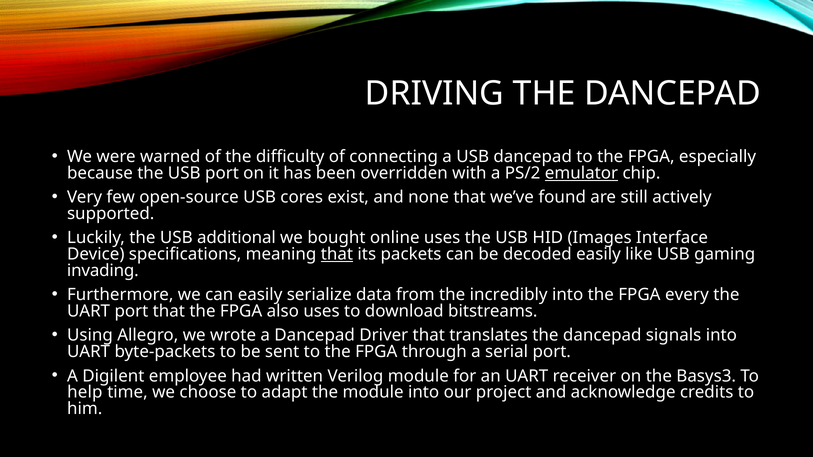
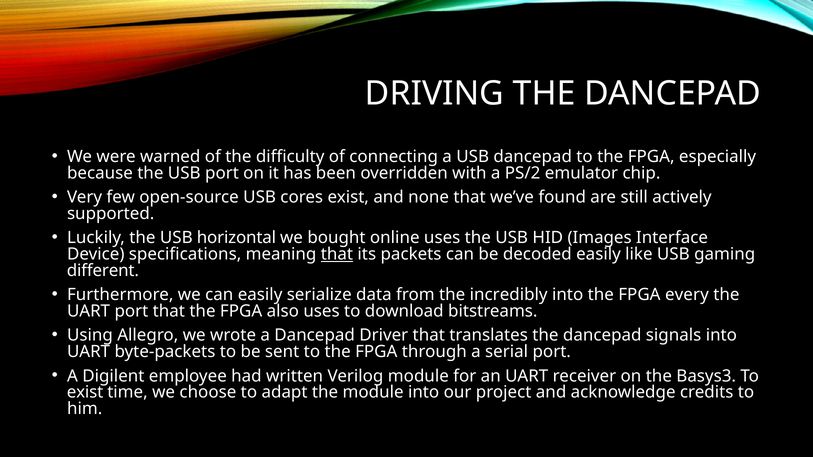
emulator underline: present -> none
additional: additional -> horizontal
invading: invading -> different
help at (85, 393): help -> exist
